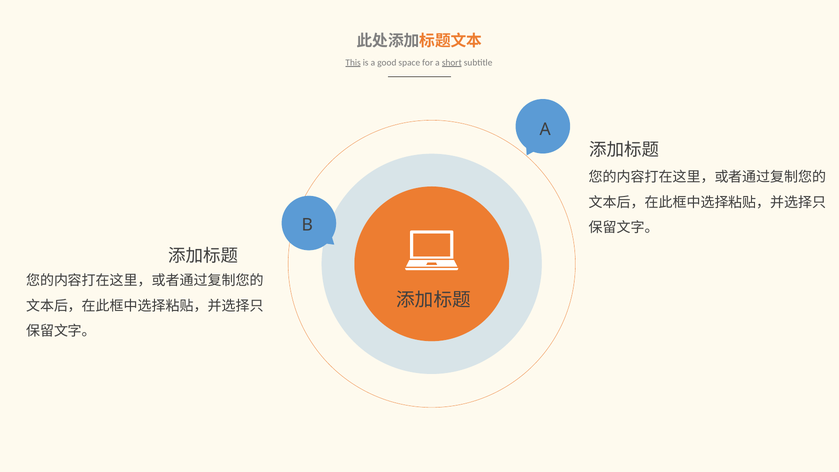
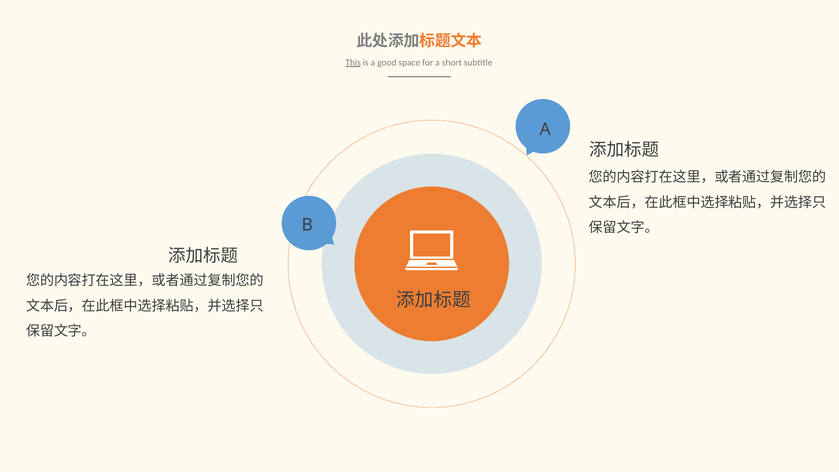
short underline: present -> none
